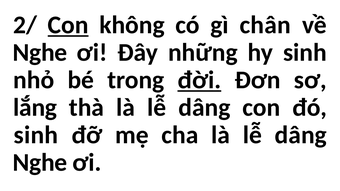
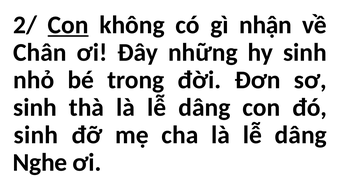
chân: chân -> nhận
Nghe at (40, 53): Nghe -> Chân
đời underline: present -> none
lắng at (35, 108): lắng -> sinh
